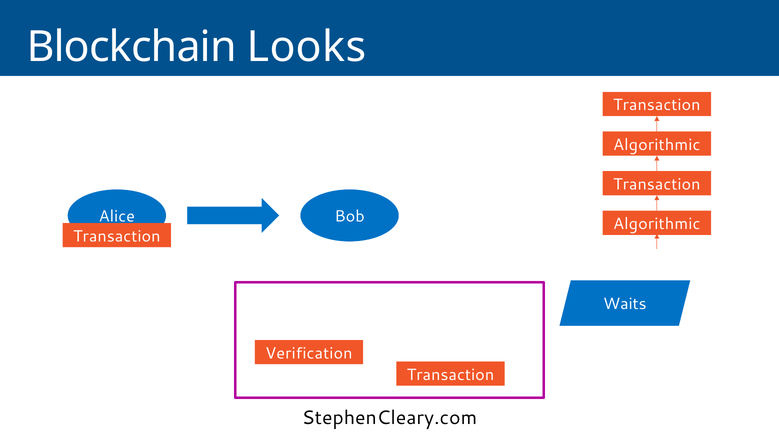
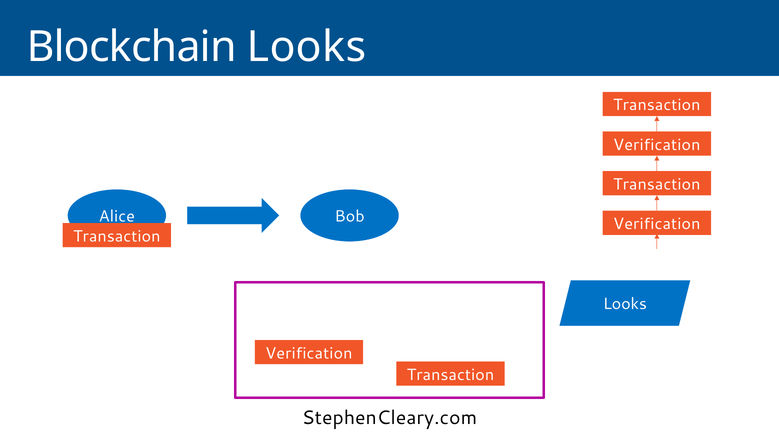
Algorithmic at (657, 145): Algorithmic -> Verification
Algorithmic at (657, 224): Algorithmic -> Verification
Waits at (625, 304): Waits -> Looks
